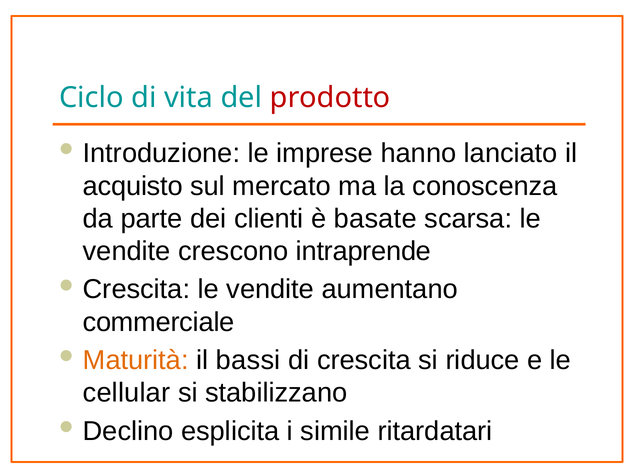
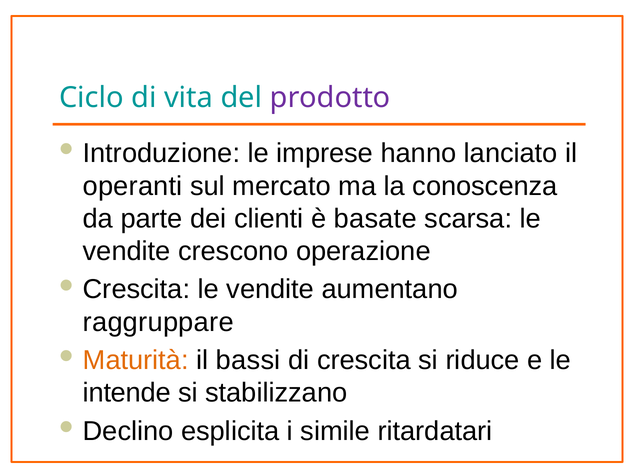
prodotto colour: red -> purple
acquisto: acquisto -> operanti
intraprende: intraprende -> operazione
commerciale: commerciale -> raggruppare
cellular: cellular -> intende
